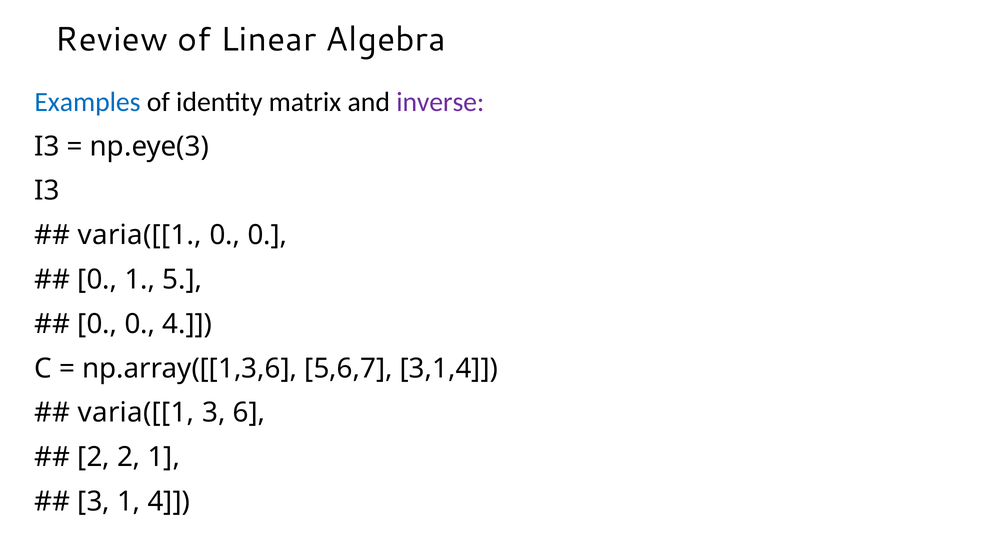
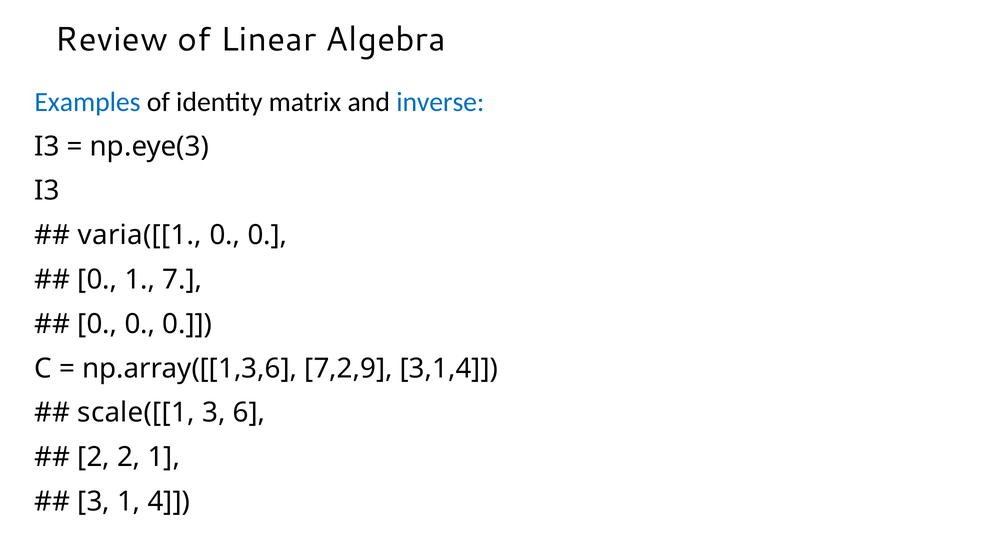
inverse colour: purple -> blue
5: 5 -> 7
0 0 4: 4 -> 0
5,6,7: 5,6,7 -> 7,2,9
varia([[1 at (136, 413): varia([[1 -> scale([[1
